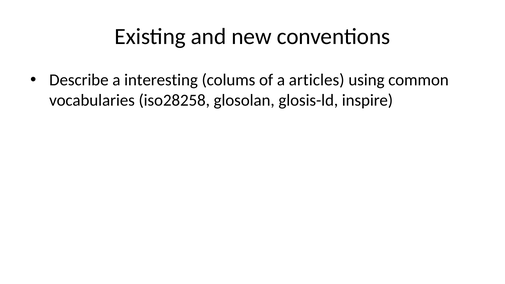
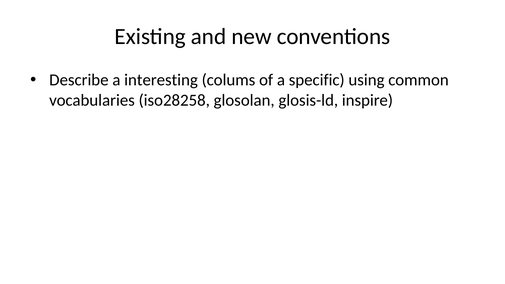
articles: articles -> specific
